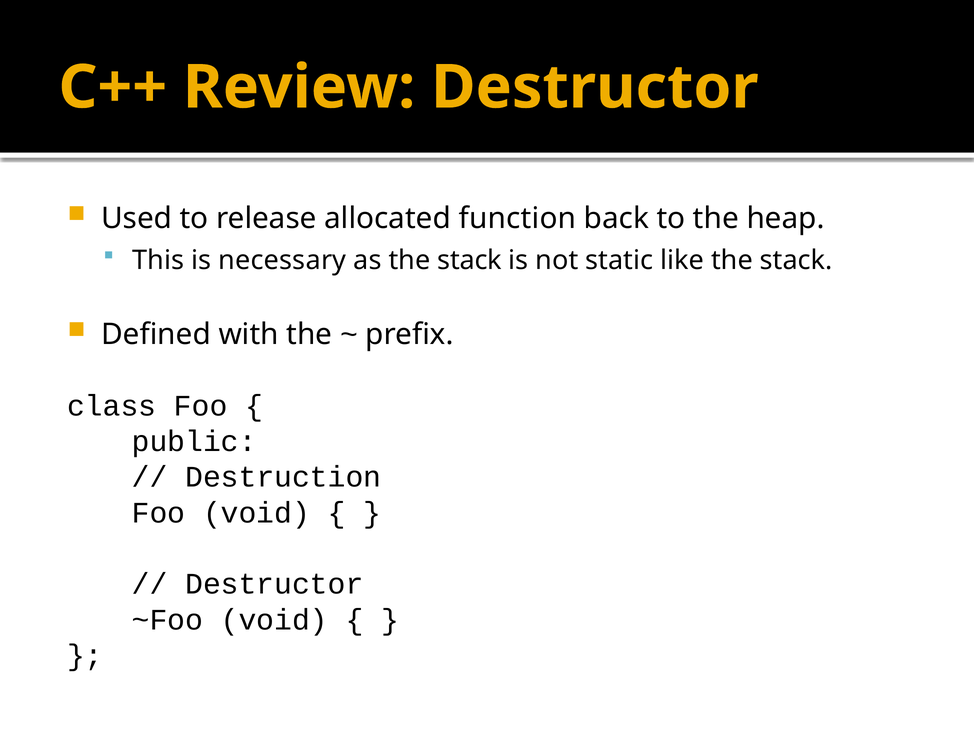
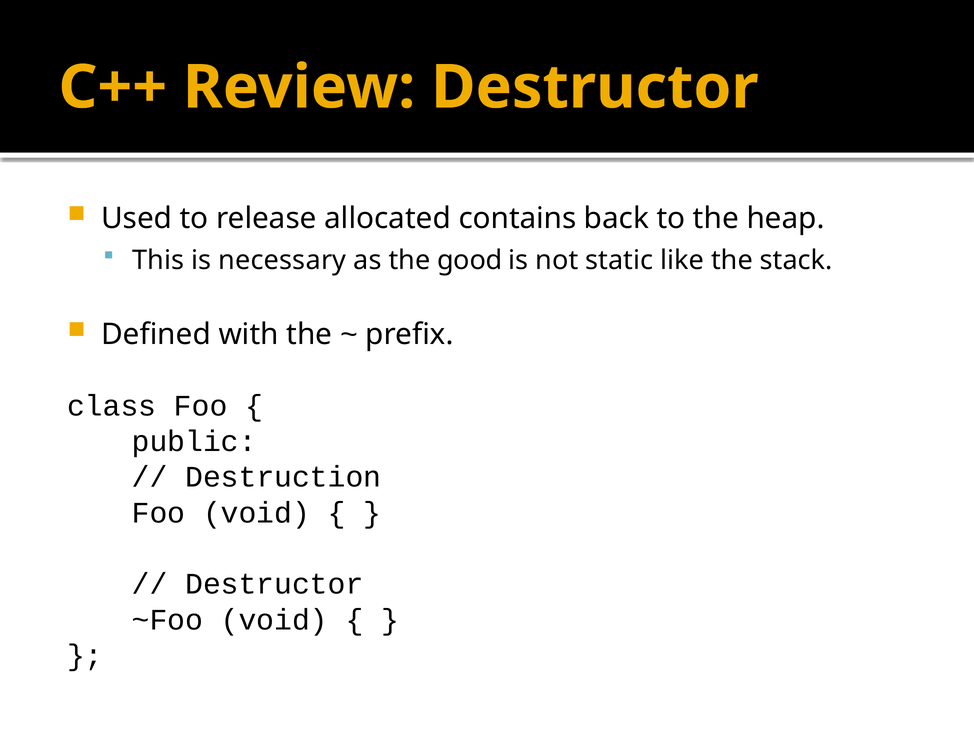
function: function -> contains
as the stack: stack -> good
